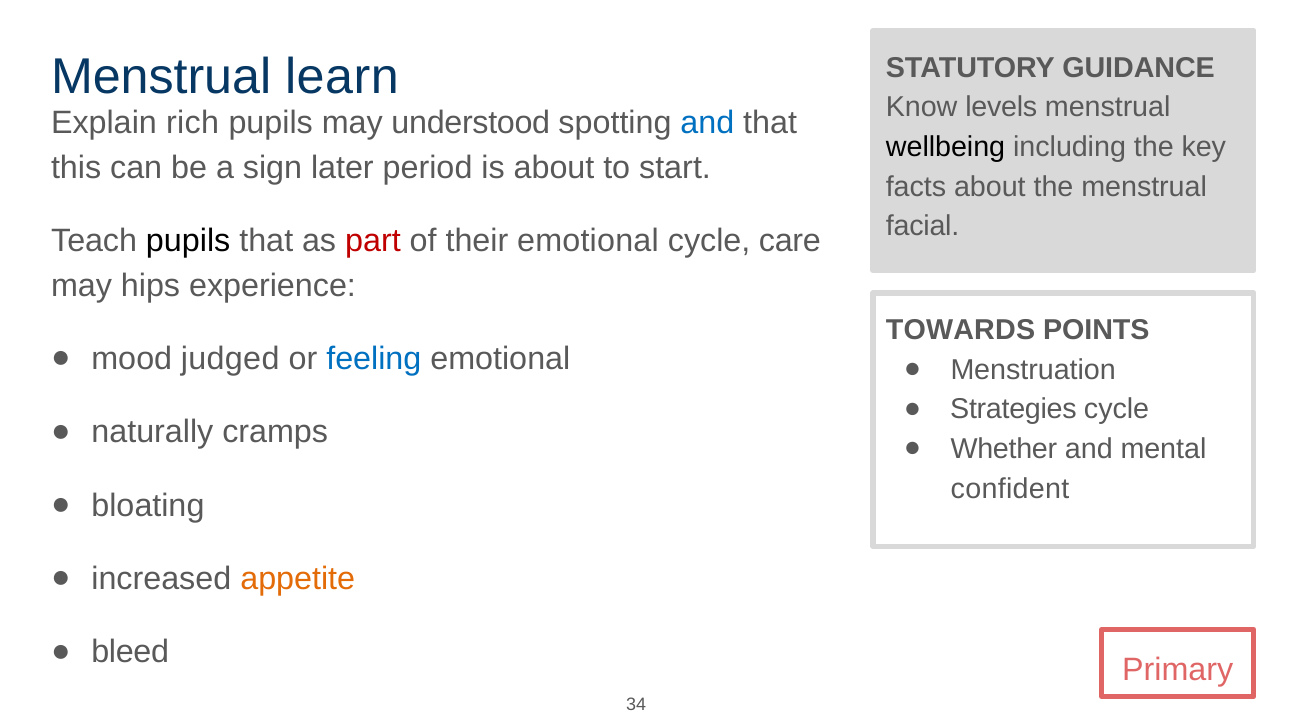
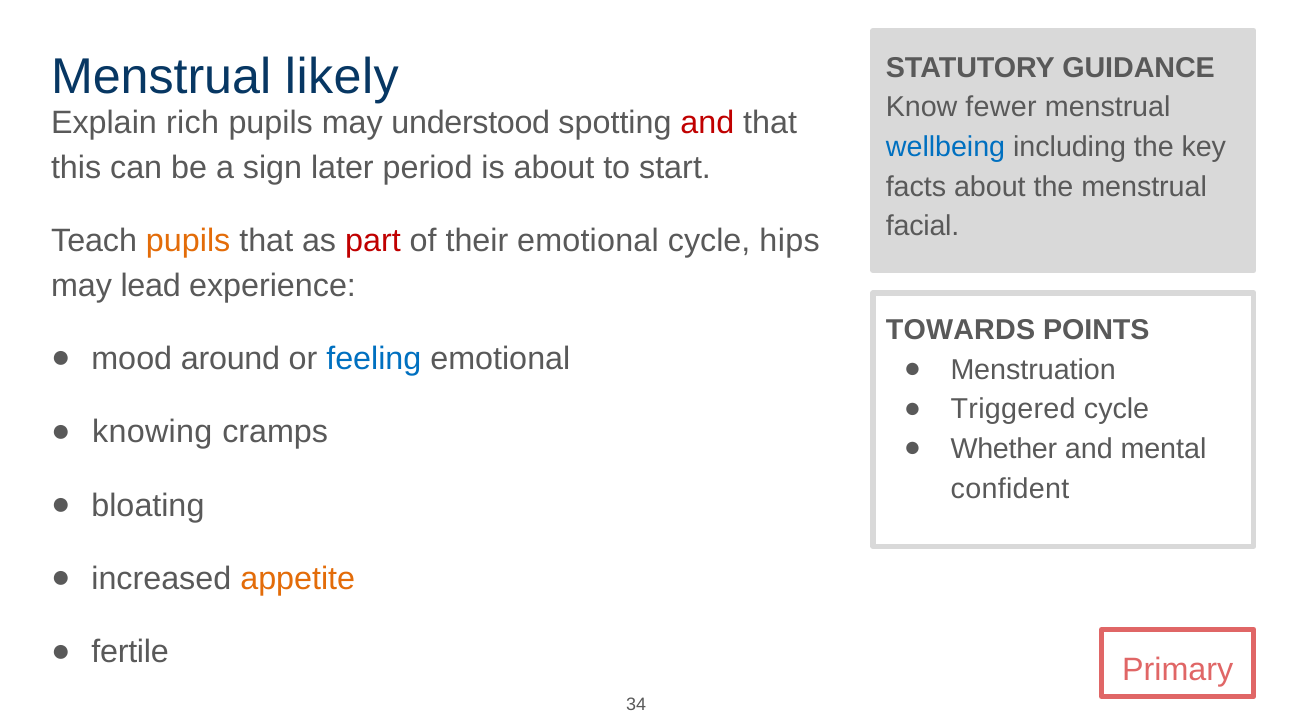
learn: learn -> likely
levels: levels -> fewer
and at (707, 123) colour: blue -> red
wellbeing colour: black -> blue
pupils at (188, 241) colour: black -> orange
care: care -> hips
hips: hips -> lead
judged: judged -> around
Strategies: Strategies -> Triggered
naturally: naturally -> knowing
bleed: bleed -> fertile
